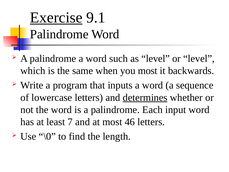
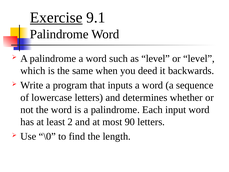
you most: most -> deed
determines underline: present -> none
7: 7 -> 2
46: 46 -> 90
